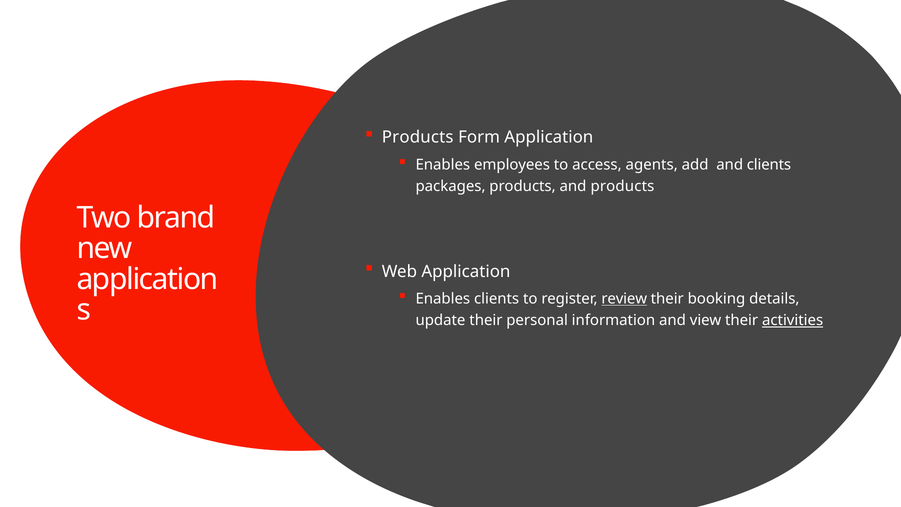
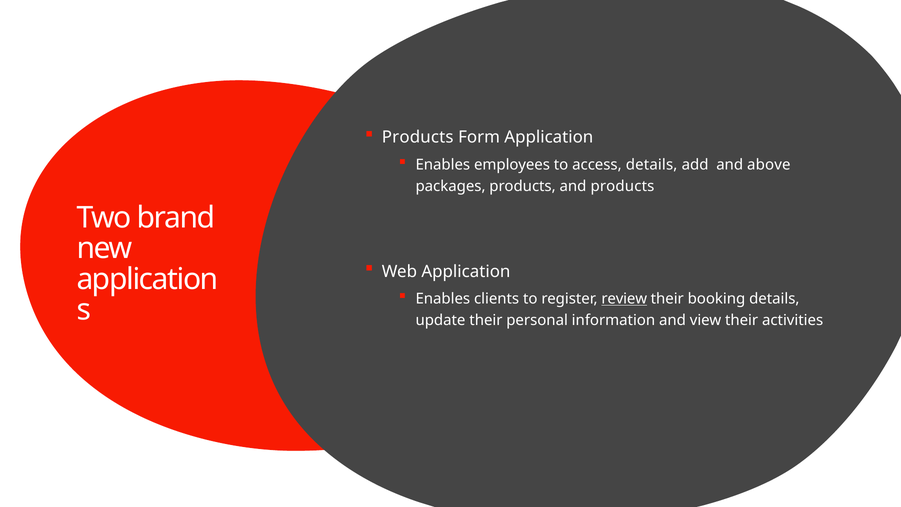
access agents: agents -> details
and clients: clients -> above
activities underline: present -> none
